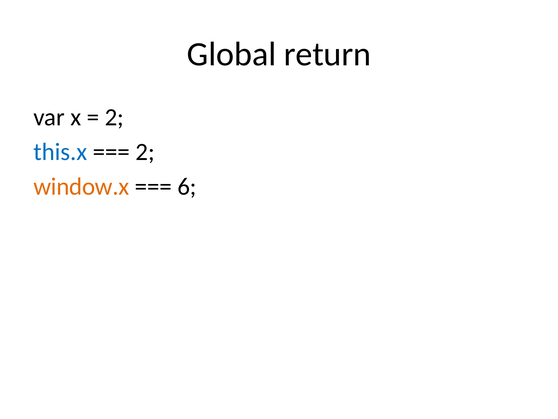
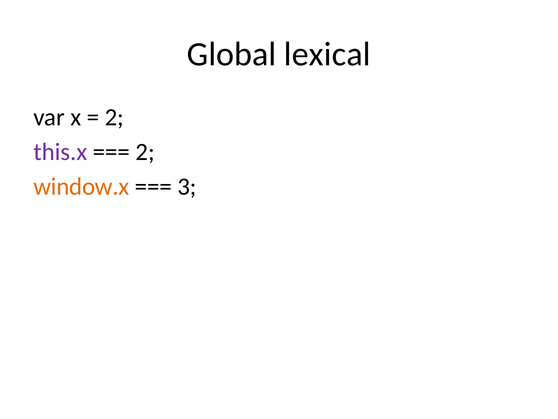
return: return -> lexical
this.x colour: blue -> purple
6: 6 -> 3
